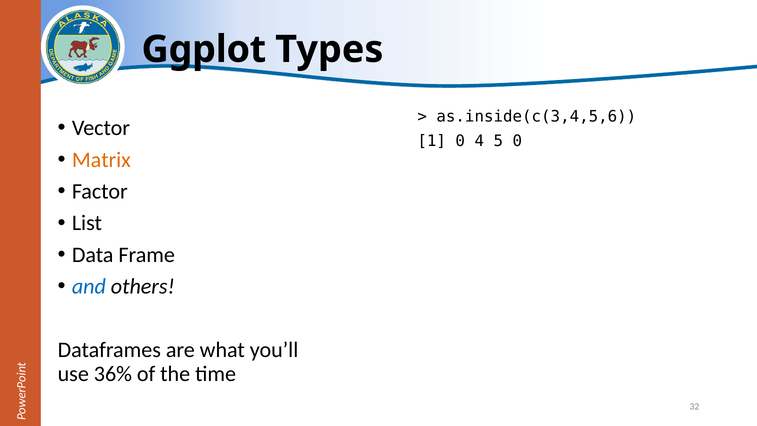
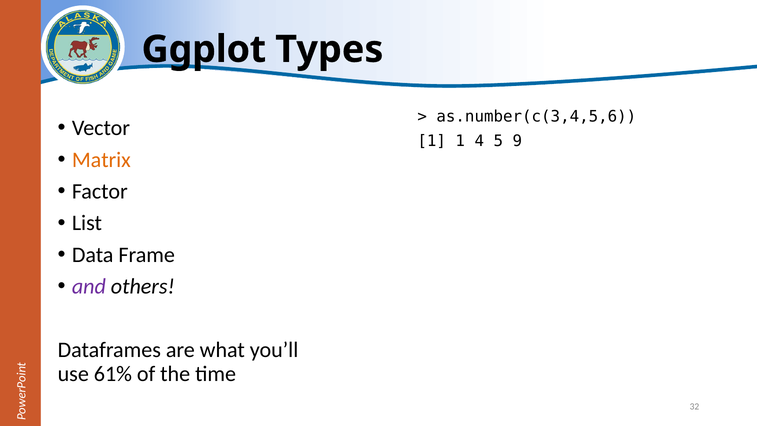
as.inside(c(3,4,5,6: as.inside(c(3,4,5,6 -> as.number(c(3,4,5,6
1 0: 0 -> 1
5 0: 0 -> 9
and colour: blue -> purple
36%: 36% -> 61%
